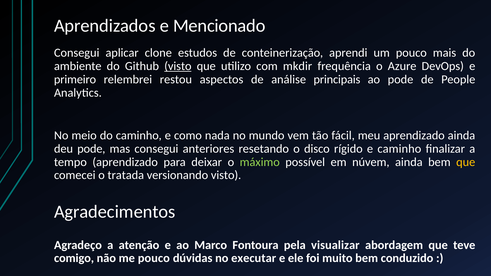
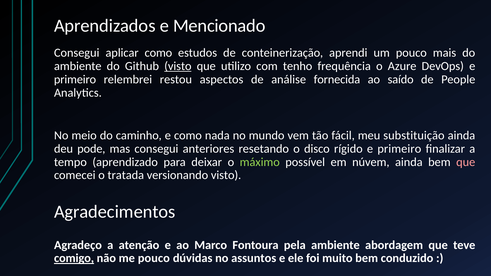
aplicar clone: clone -> como
mkdir: mkdir -> tenho
principais: principais -> fornecida
ao pode: pode -> saído
meu aprendizado: aprendizado -> substituição
rígido e caminho: caminho -> primeiro
que at (466, 162) colour: yellow -> pink
pela visualizar: visualizar -> ambiente
comigo underline: none -> present
executar: executar -> assuntos
